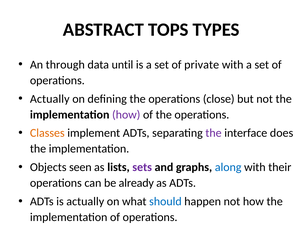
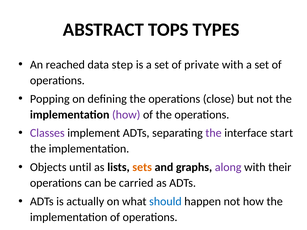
through: through -> reached
until: until -> step
Actually at (50, 99): Actually -> Popping
Classes colour: orange -> purple
does: does -> start
seen: seen -> until
sets colour: purple -> orange
along colour: blue -> purple
already: already -> carried
